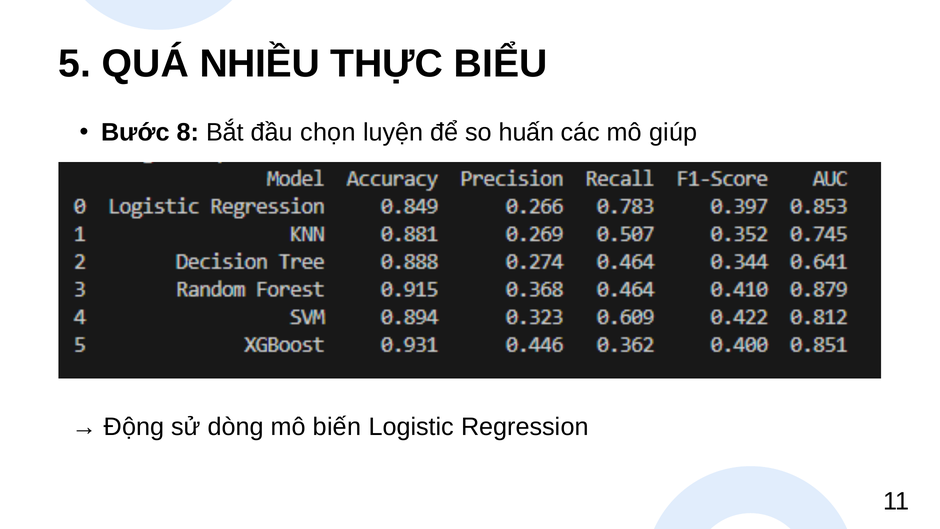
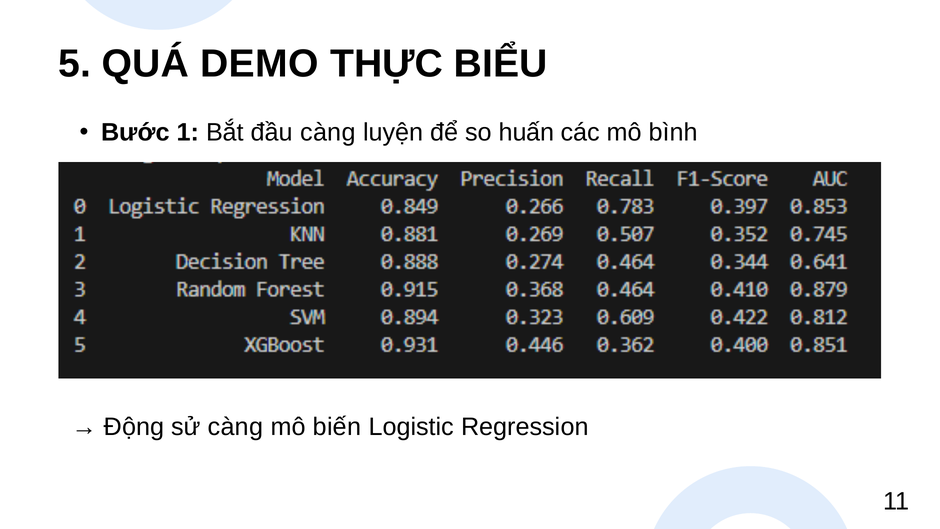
NHIỀU: NHIỀU -> DEMO
8: 8 -> 1
đầu chọn: chọn -> càng
giúp: giúp -> bình
sử dòng: dòng -> càng
